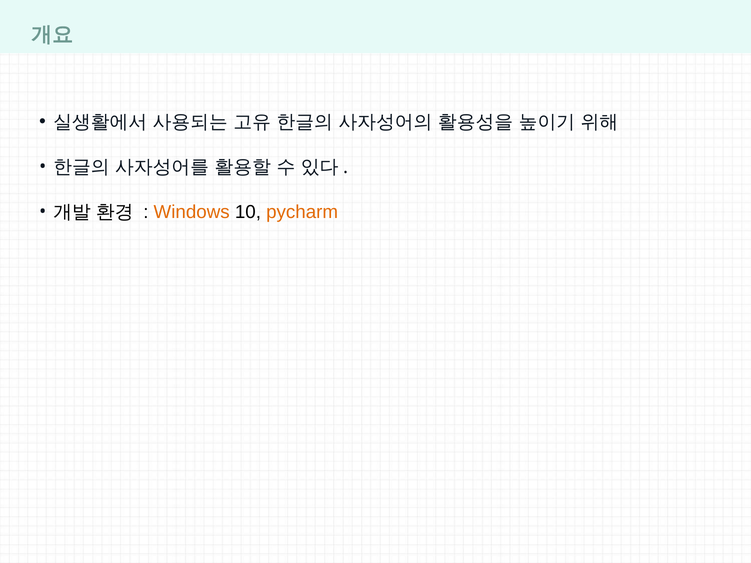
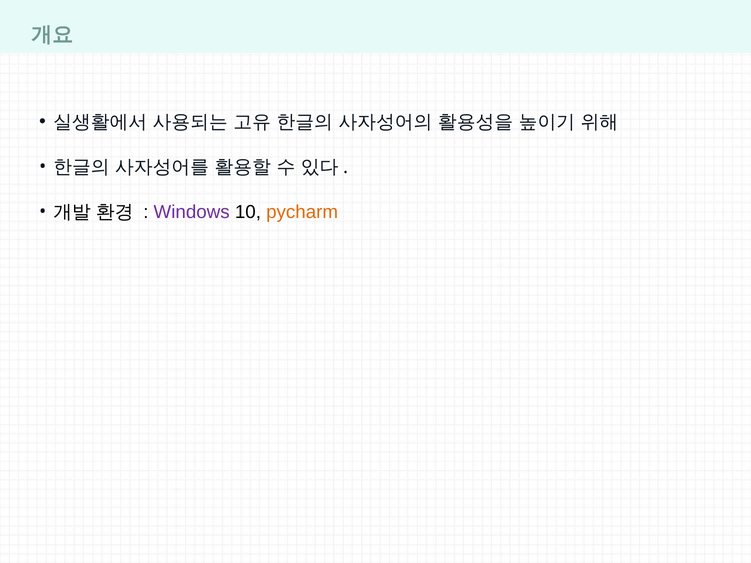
Windows colour: orange -> purple
